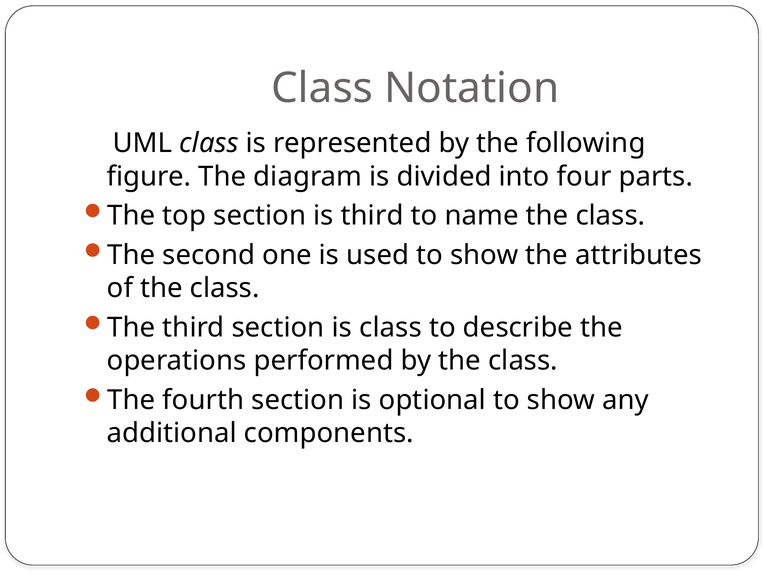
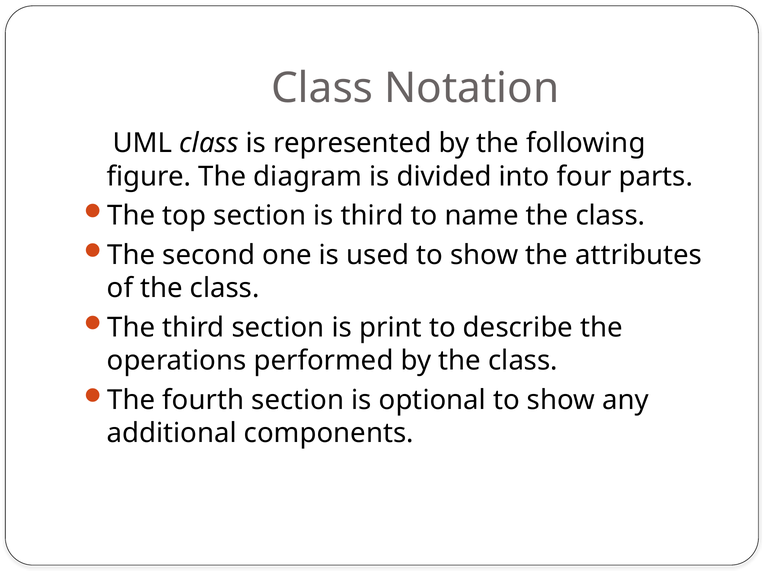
is class: class -> print
